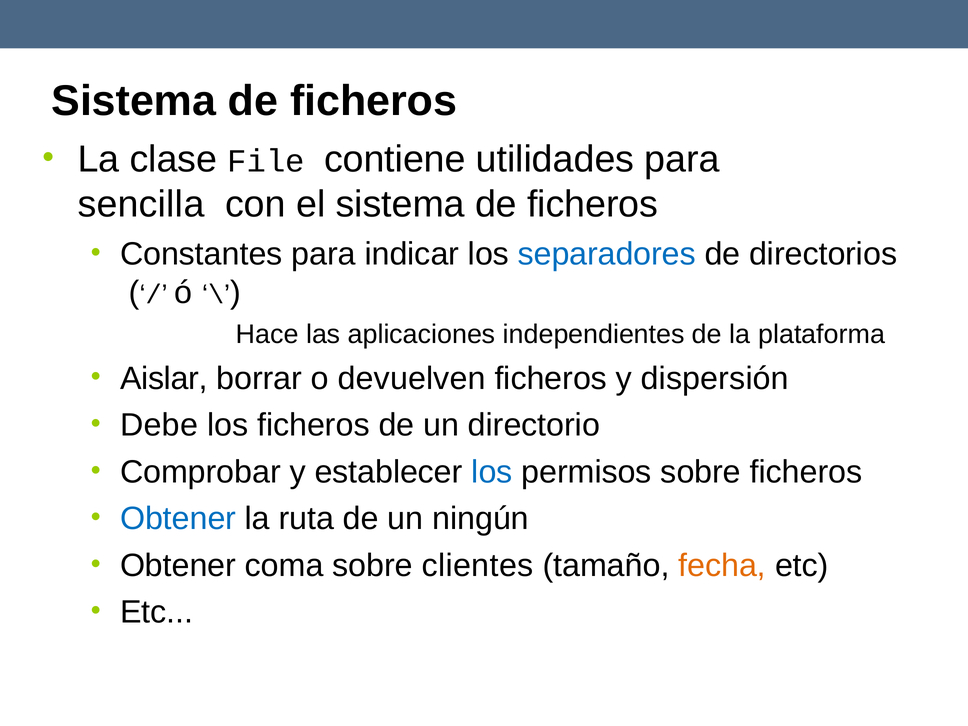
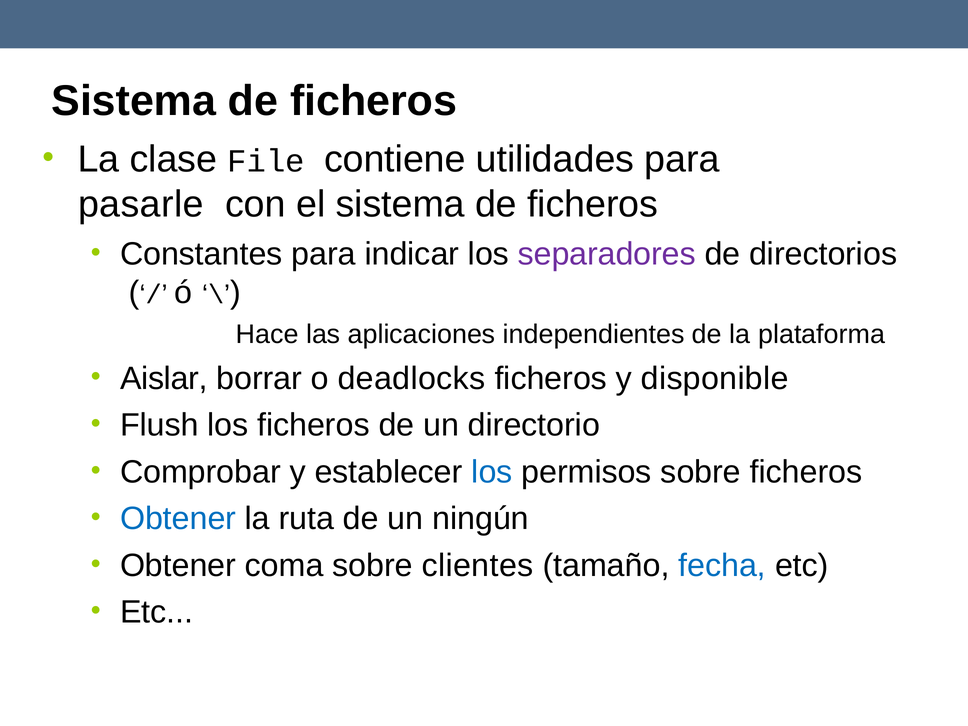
sencilla: sencilla -> pasarle
separadores colour: blue -> purple
devuelven: devuelven -> deadlocks
dispersión: dispersión -> disponible
Debe: Debe -> Flush
fecha colour: orange -> blue
